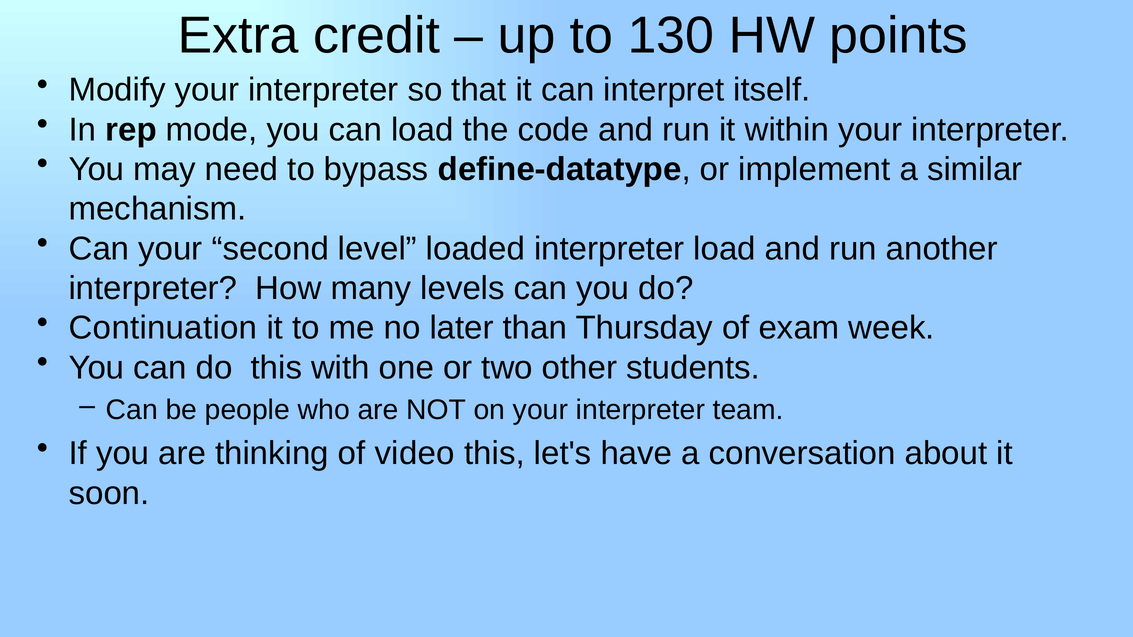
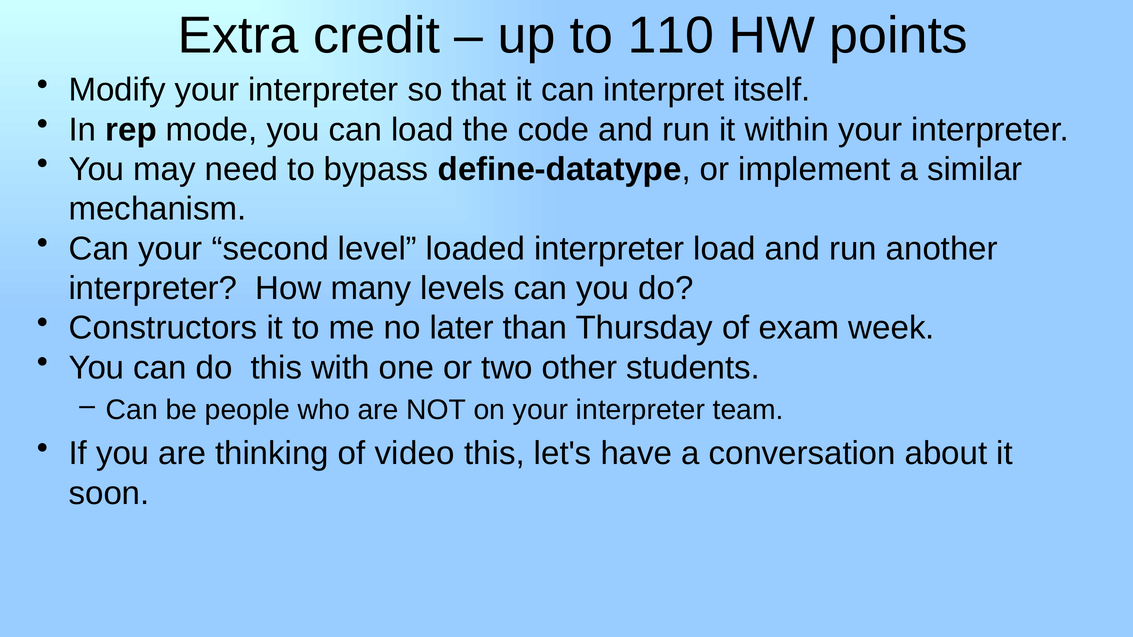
130: 130 -> 110
Continuation: Continuation -> Constructors
